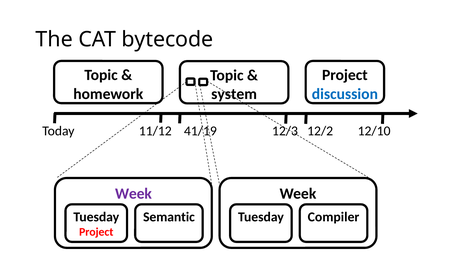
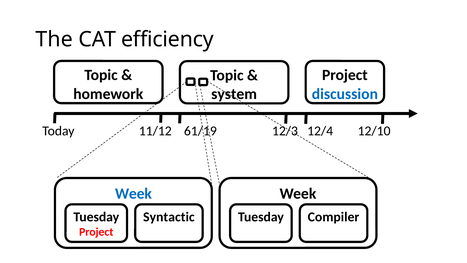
bytecode: bytecode -> efficiency
41/19: 41/19 -> 61/19
12/2: 12/2 -> 12/4
Week at (133, 193) colour: purple -> blue
Semantic: Semantic -> Syntactic
